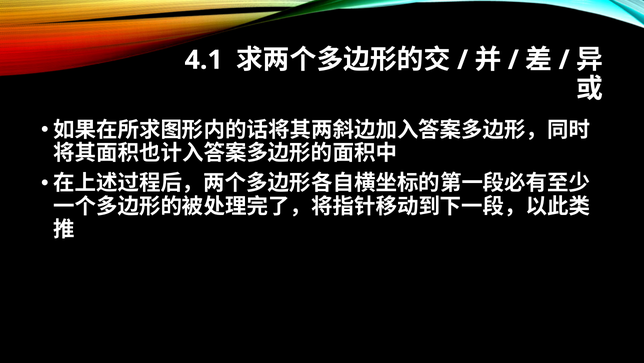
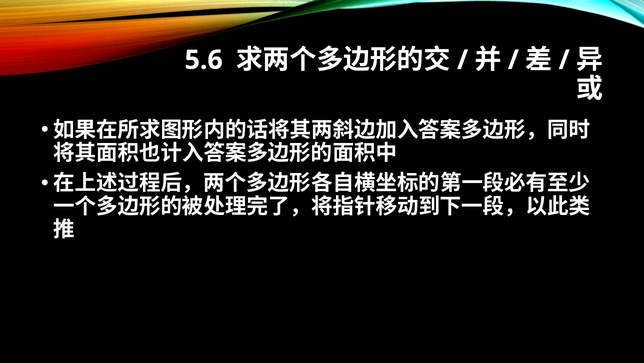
4.1: 4.1 -> 5.6
